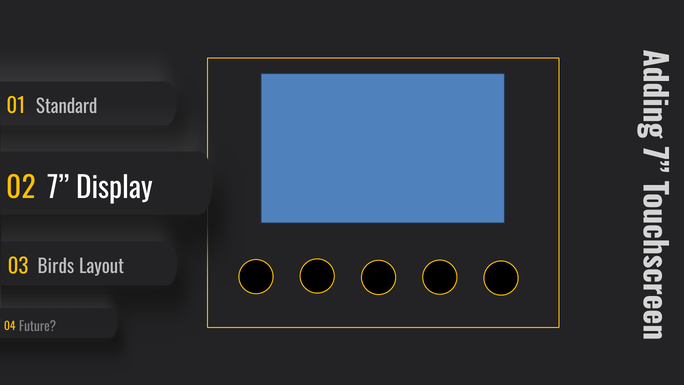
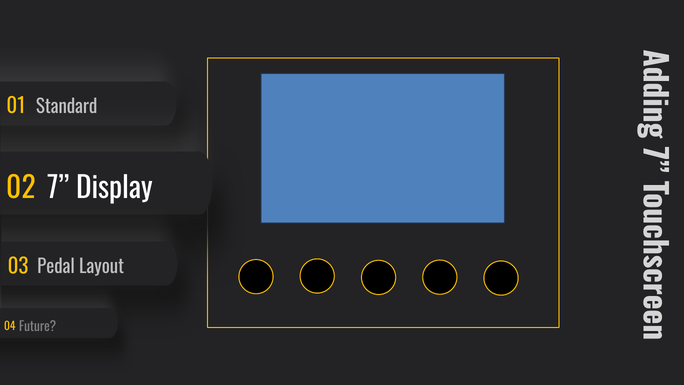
Birds: Birds -> Pedal
